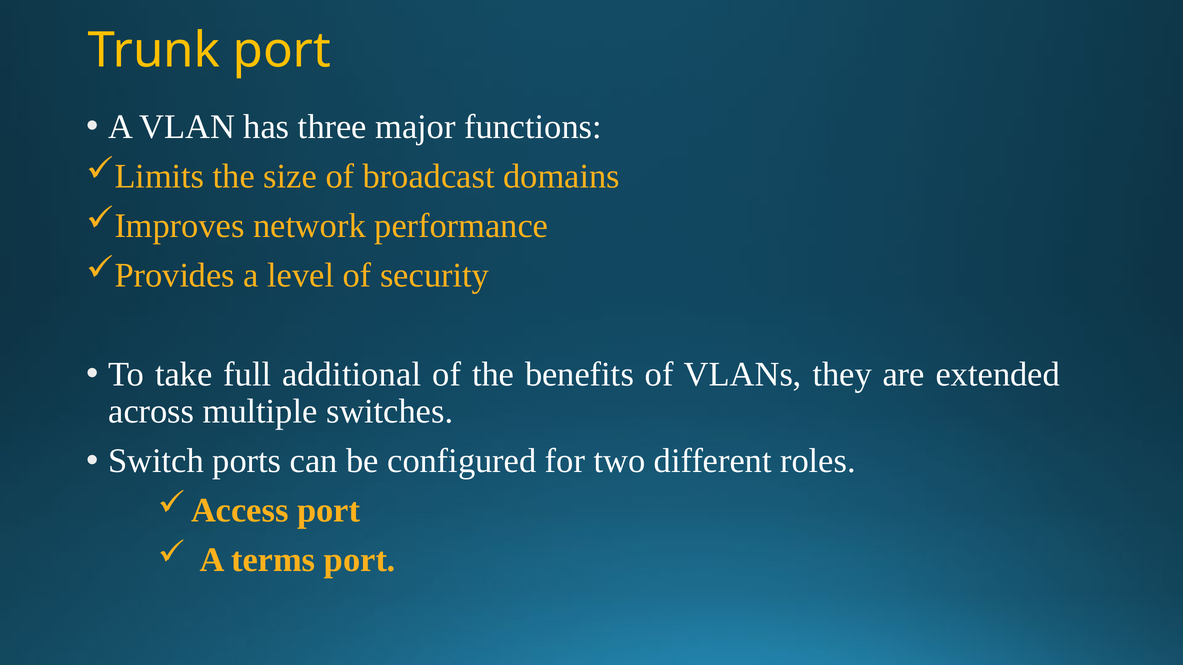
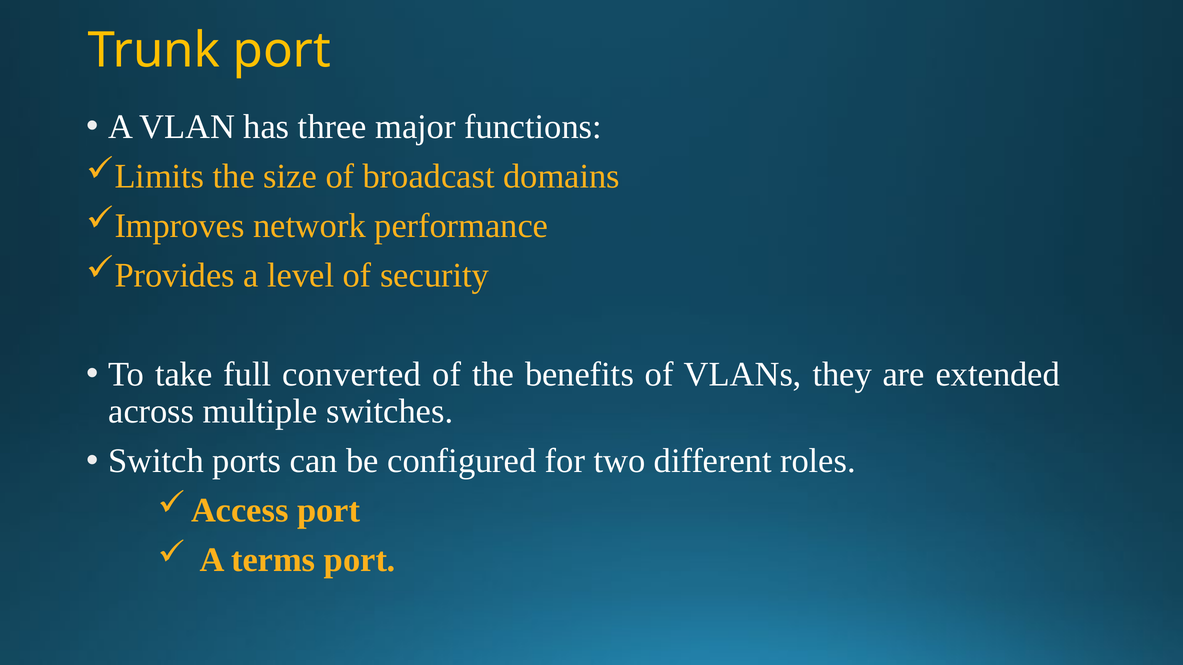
additional: additional -> converted
